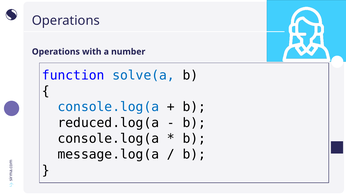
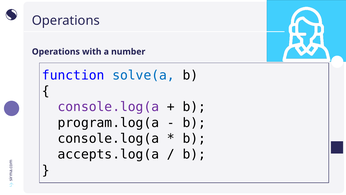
console.log(a at (108, 107) colour: blue -> purple
reduced.log(a: reduced.log(a -> program.log(a
message.log(a: message.log(a -> accepts.log(a
